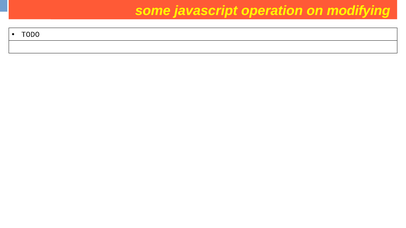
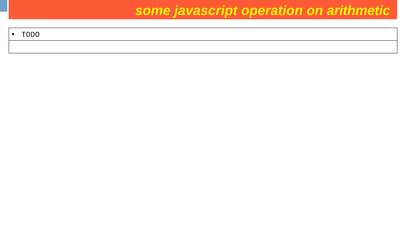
modifying: modifying -> arithmetic
